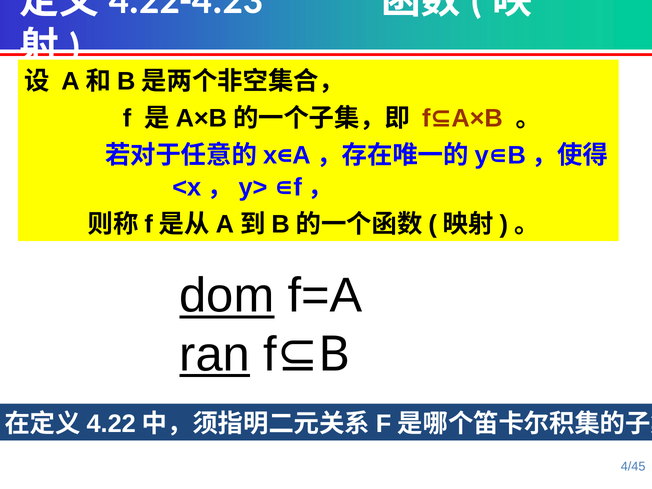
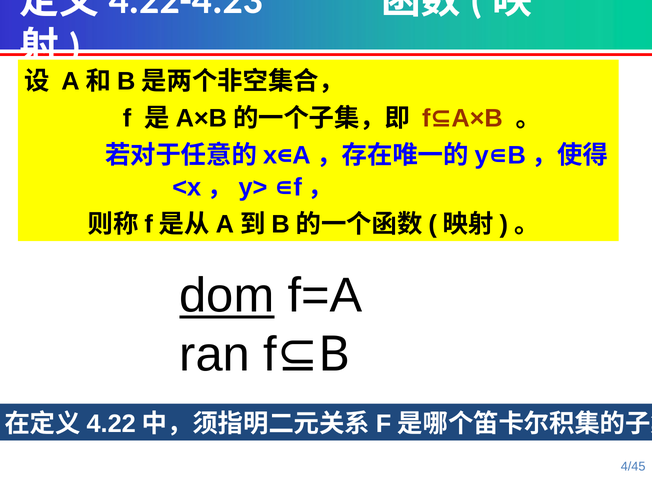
ran underline: present -> none
